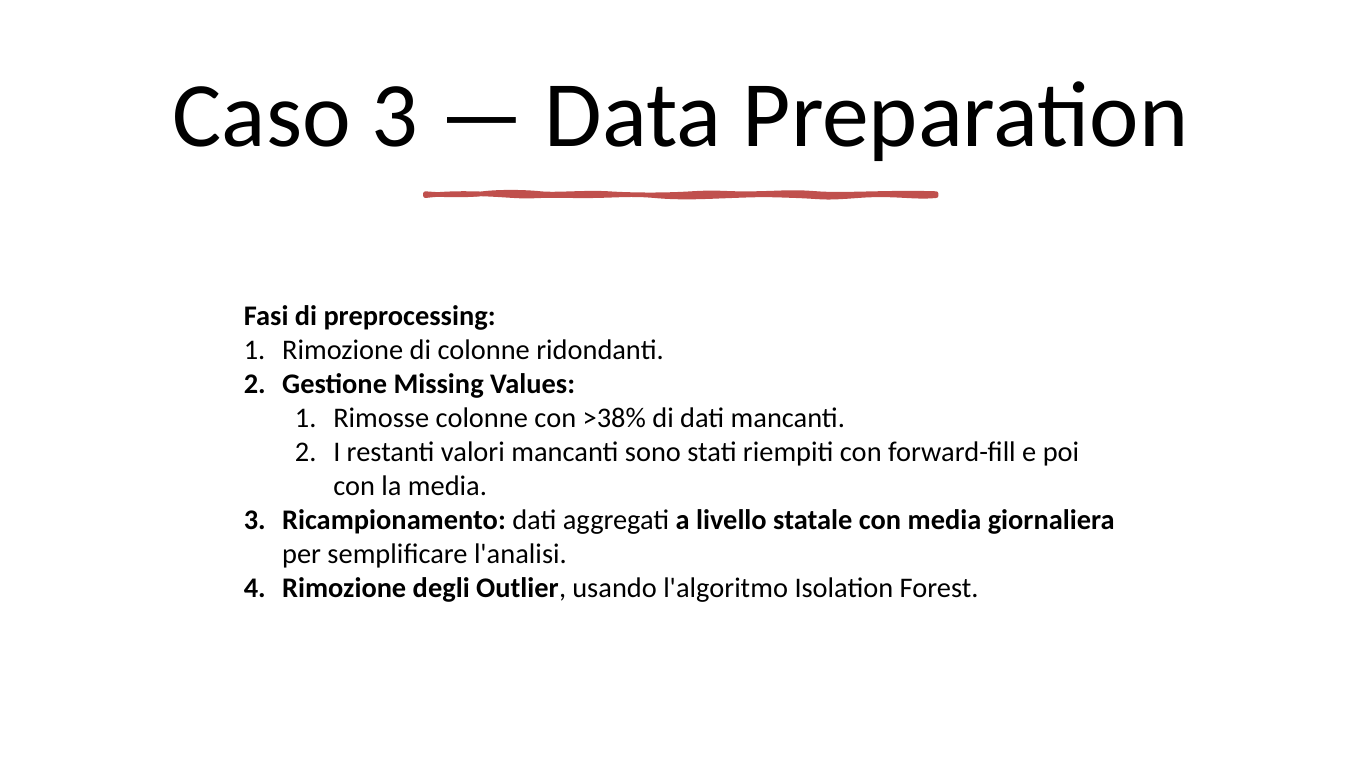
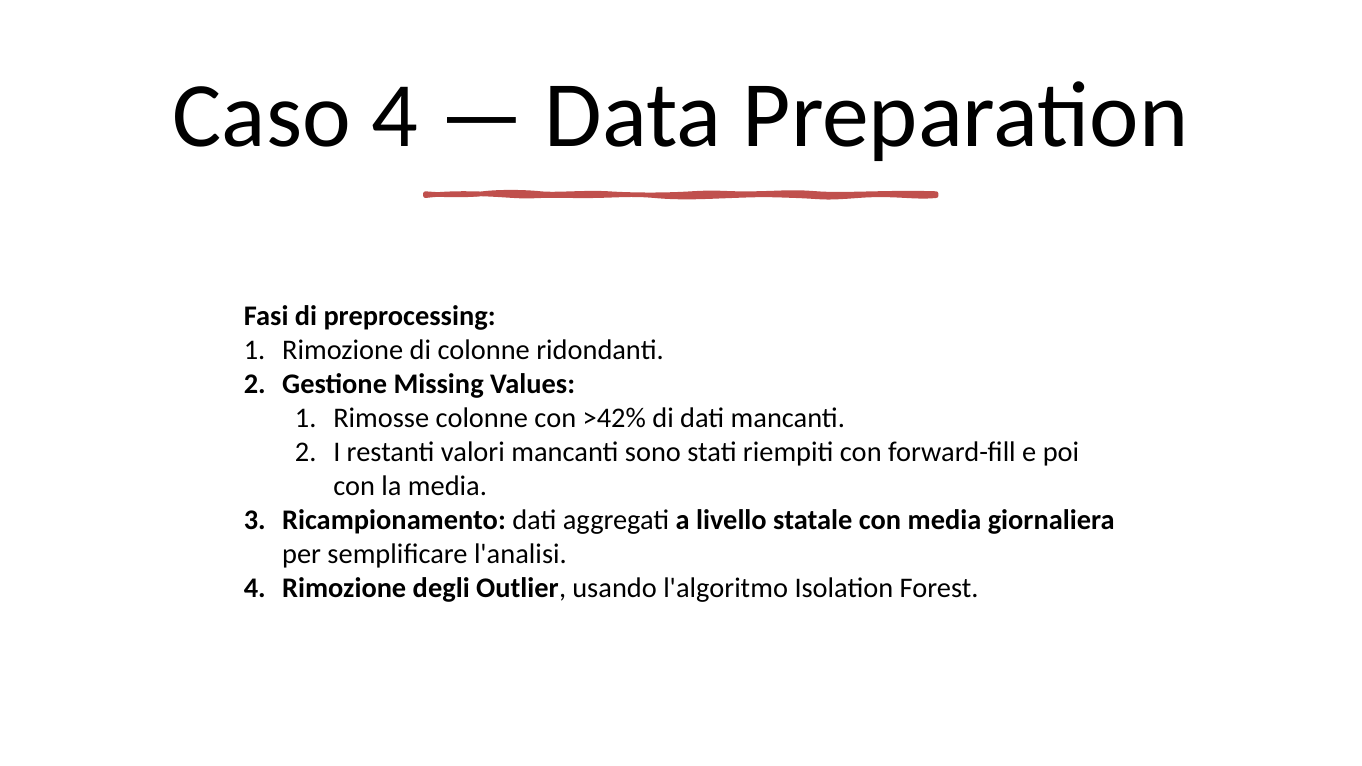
Caso 3: 3 -> 4
>38%: >38% -> >42%
